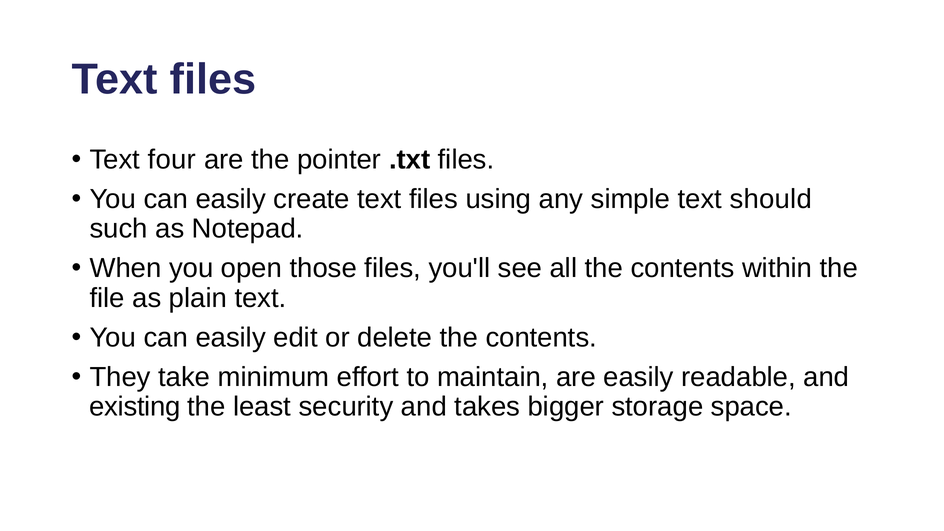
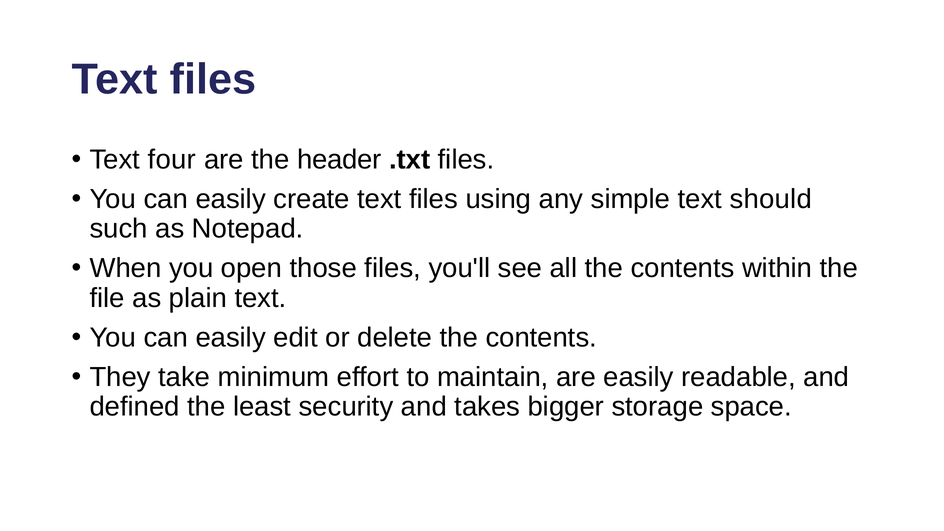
pointer: pointer -> header
existing: existing -> defined
